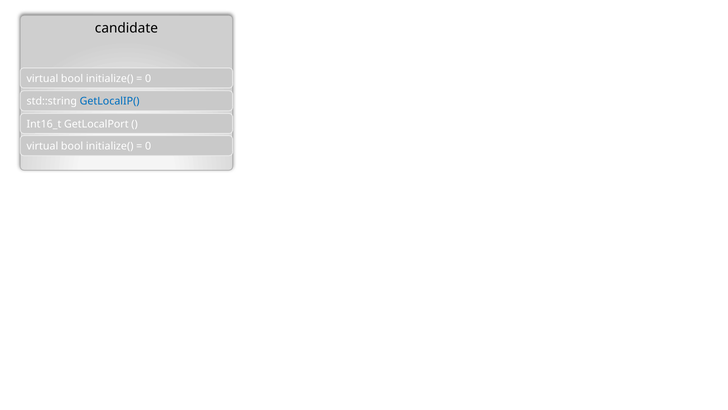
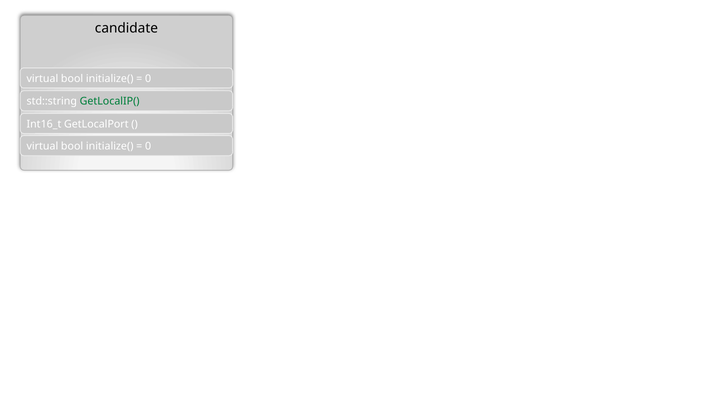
GetLocalIP( colour: blue -> green
